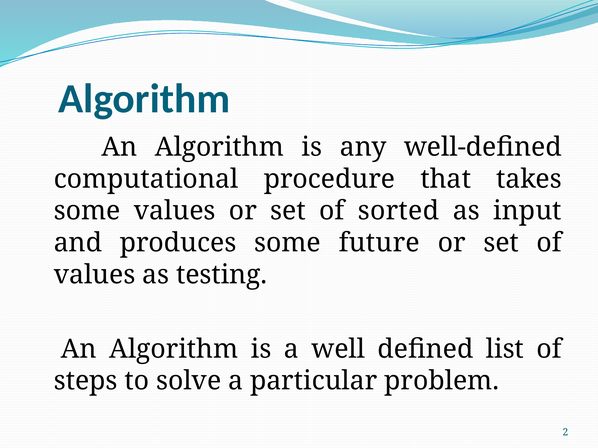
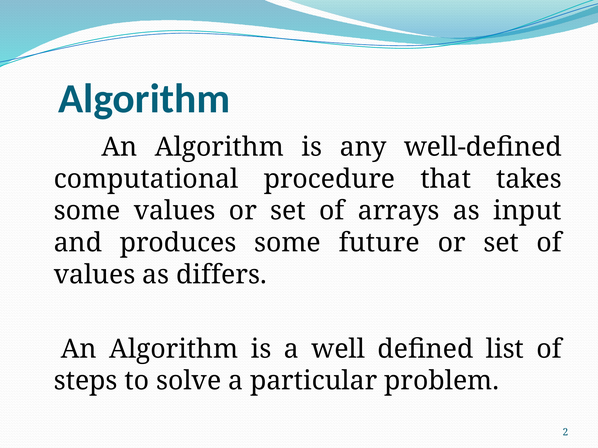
sorted: sorted -> arrays
testing: testing -> differs
